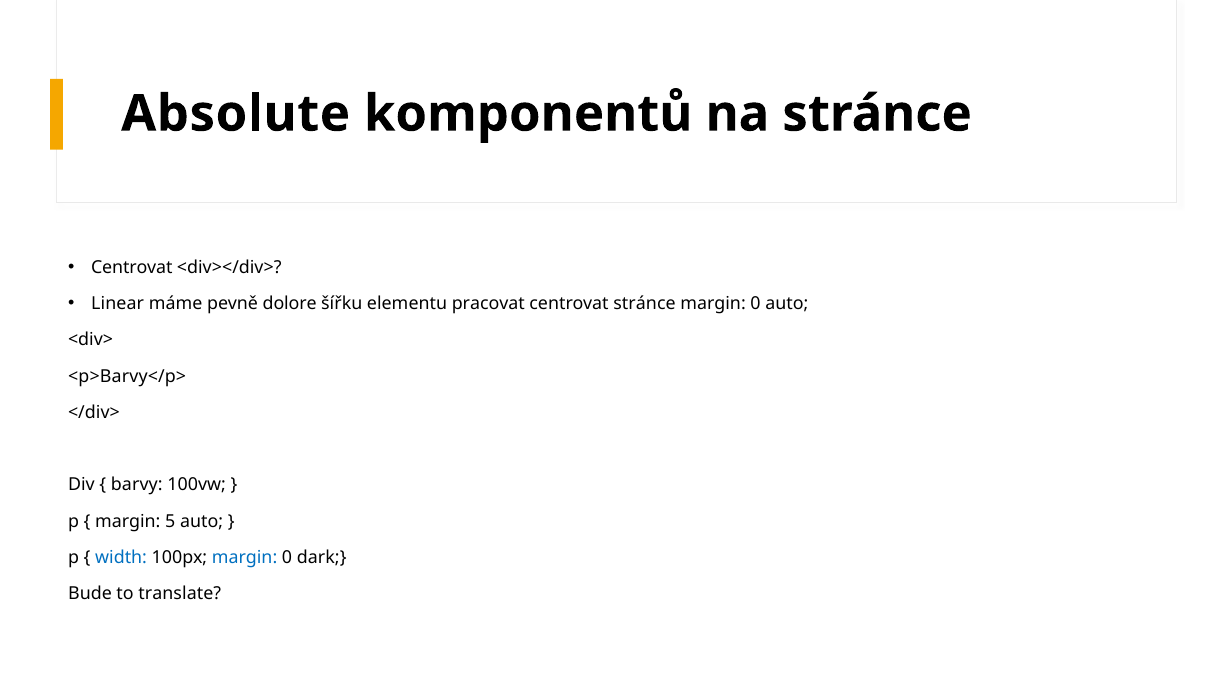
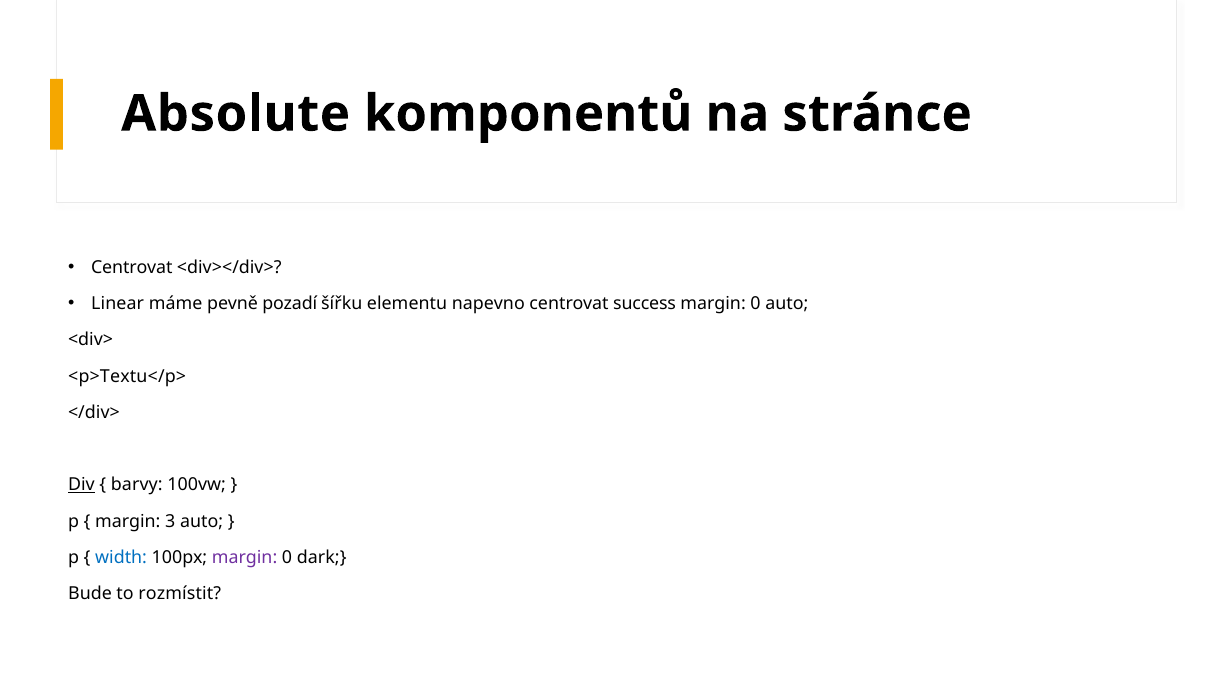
dolore: dolore -> pozadí
pracovat: pracovat -> napevno
centrovat stránce: stránce -> success
<p>Barvy</p>: <p>Barvy</p> -> <p>Textu</p>
Div underline: none -> present
5: 5 -> 3
margin at (245, 558) colour: blue -> purple
translate: translate -> rozmístit
